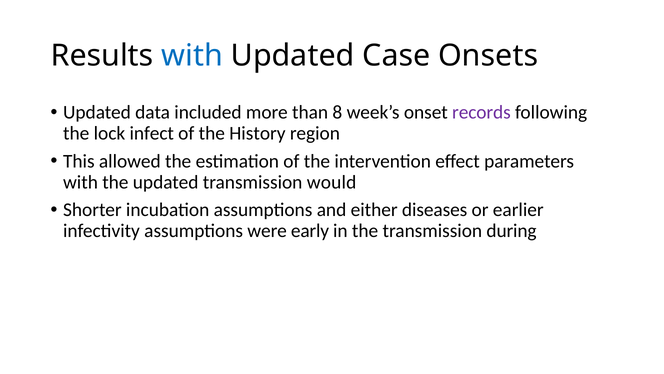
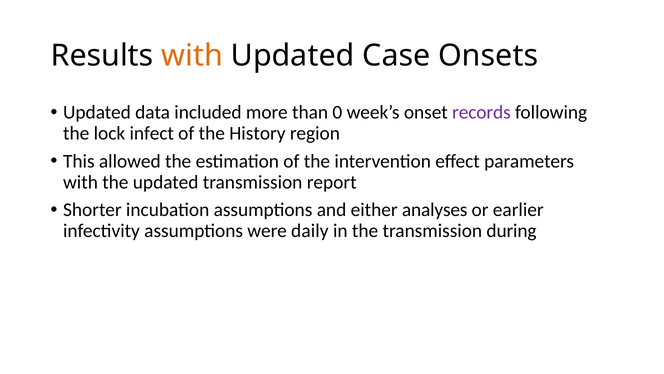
with at (192, 56) colour: blue -> orange
8: 8 -> 0
would: would -> report
diseases: diseases -> analyses
early: early -> daily
